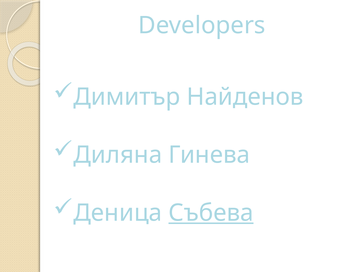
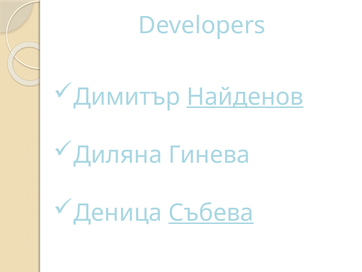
Найденов underline: none -> present
